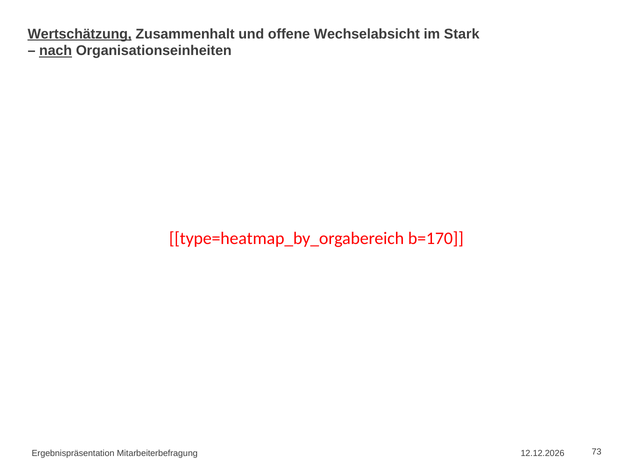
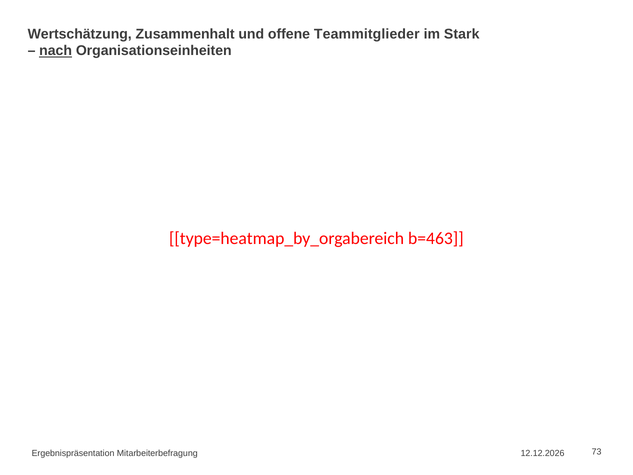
Wertschätzung underline: present -> none
Wechselabsicht: Wechselabsicht -> Teammitglieder
b=170: b=170 -> b=463
